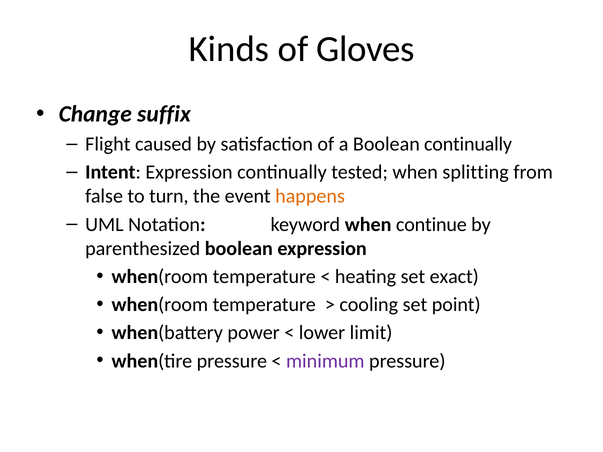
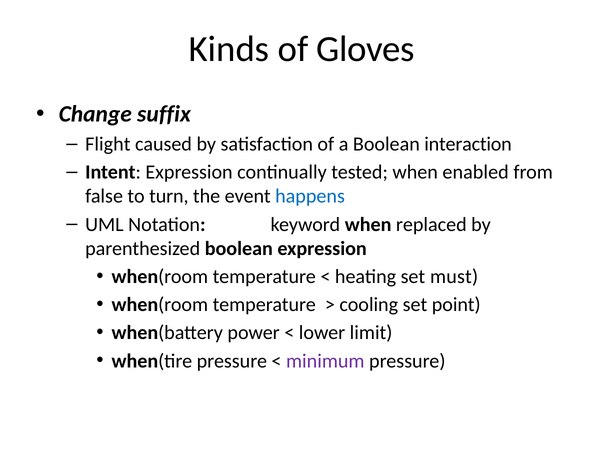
Boolean continually: continually -> interaction
splitting: splitting -> enabled
happens colour: orange -> blue
continue: continue -> replaced
exact: exact -> must
